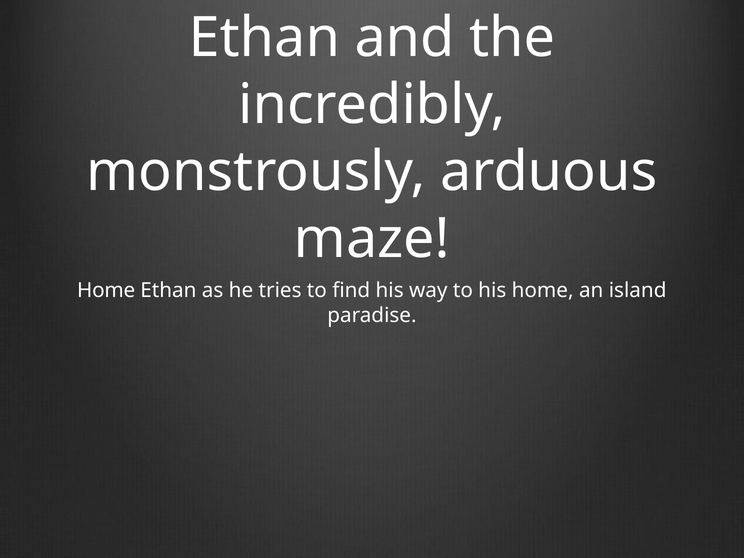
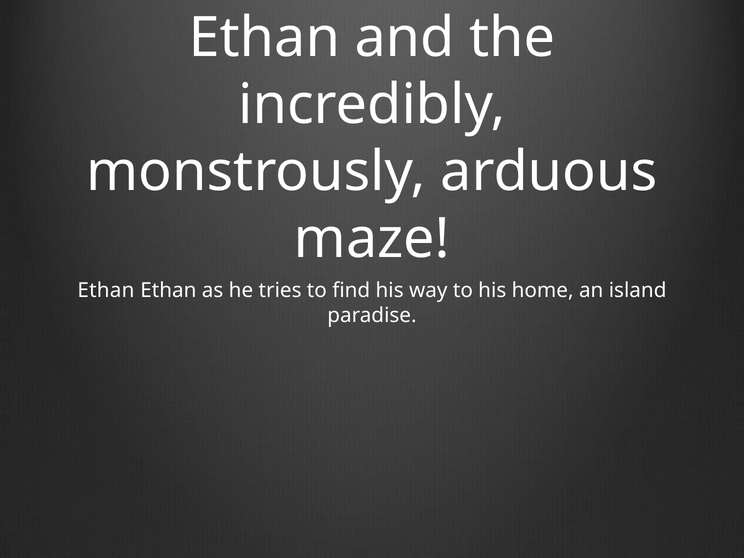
Home at (106, 290): Home -> Ethan
